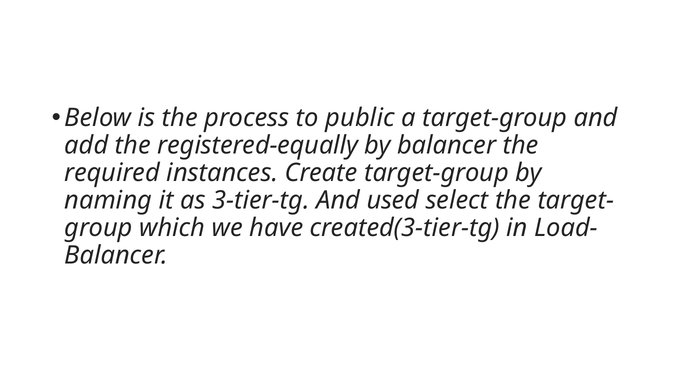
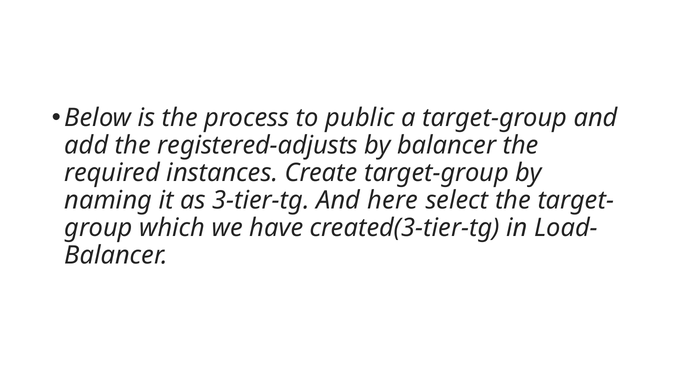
registered-equally: registered-equally -> registered-adjusts
used: used -> here
